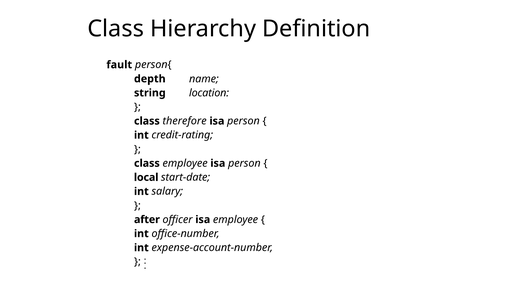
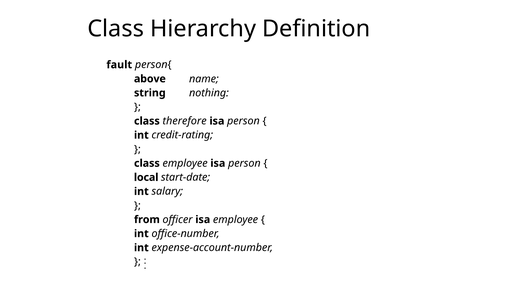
depth: depth -> above
location: location -> nothing
after: after -> from
